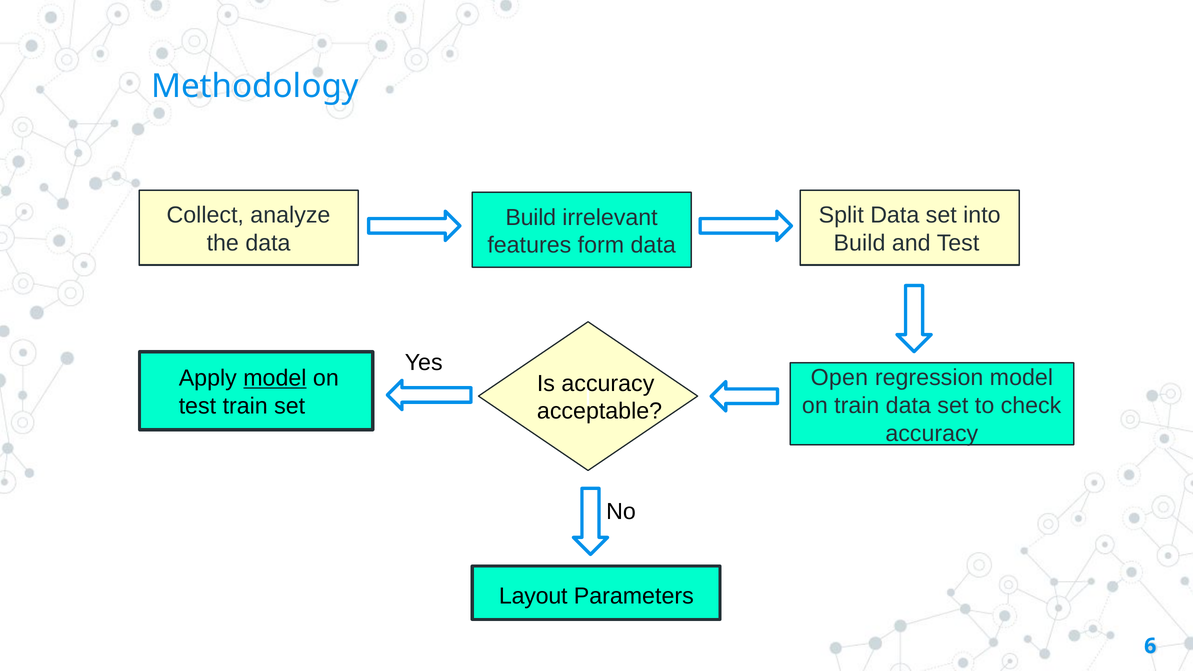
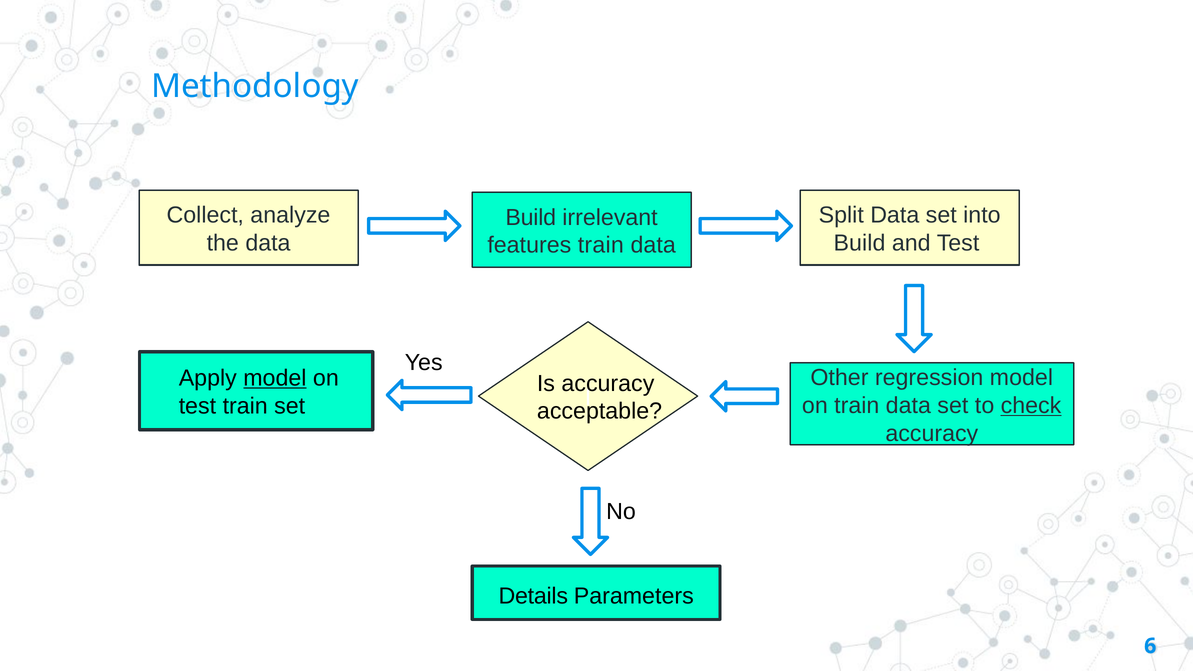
features form: form -> train
Open: Open -> Other
check underline: none -> present
Layout: Layout -> Details
